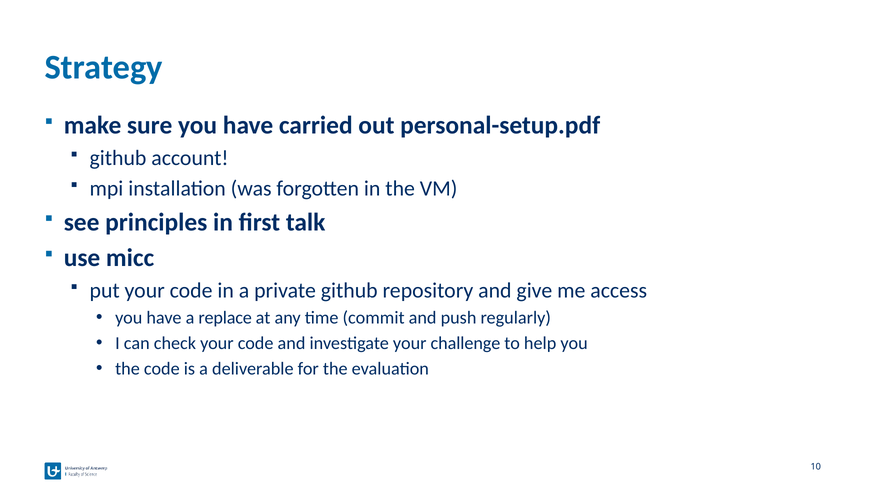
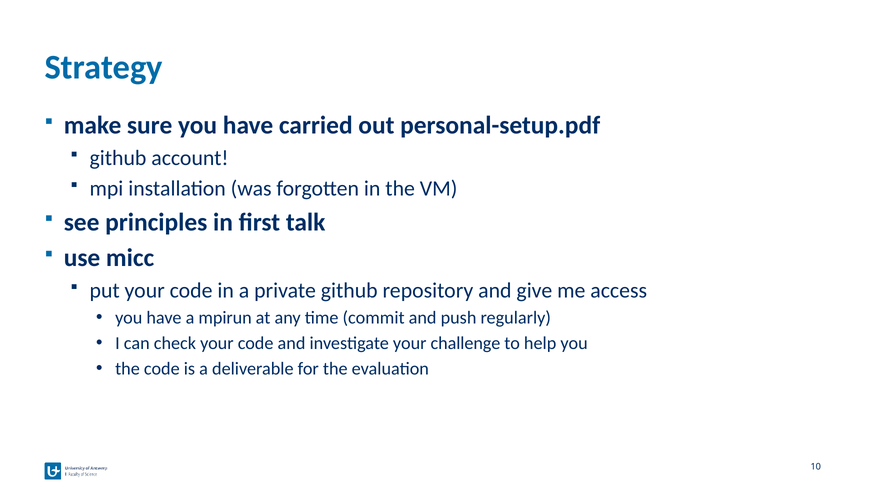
replace: replace -> mpirun
